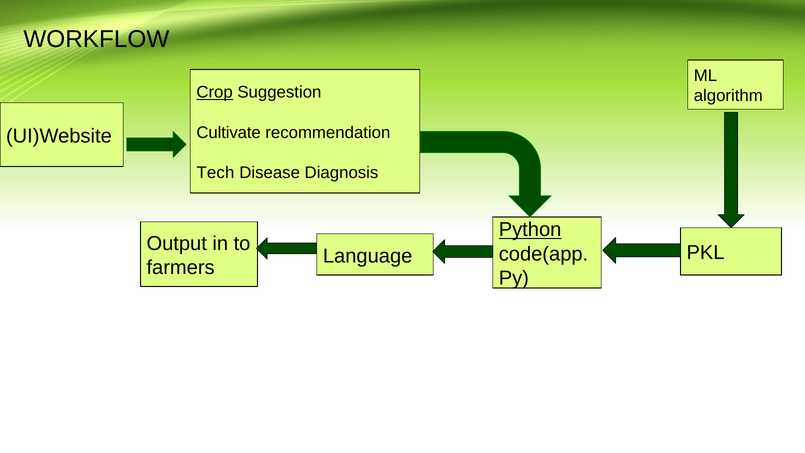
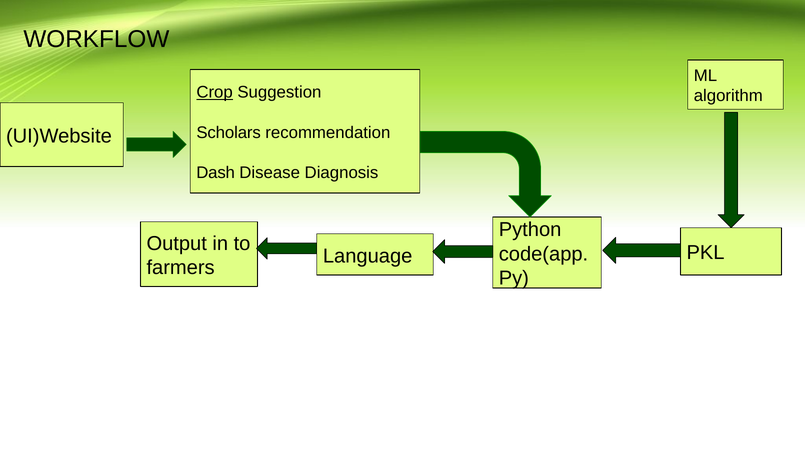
Cultivate: Cultivate -> Scholars
Tech: Tech -> Dash
Python underline: present -> none
